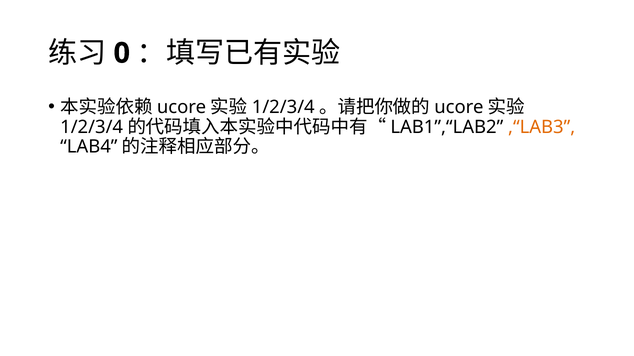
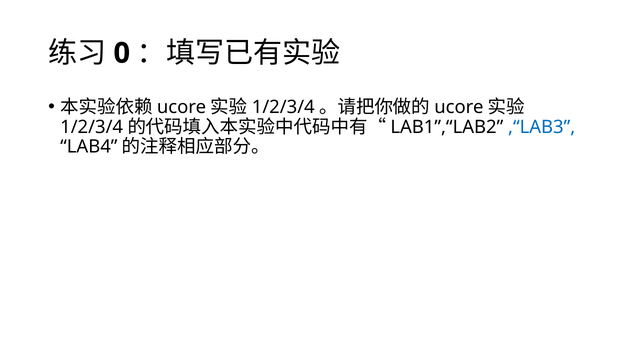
,“LAB3 colour: orange -> blue
